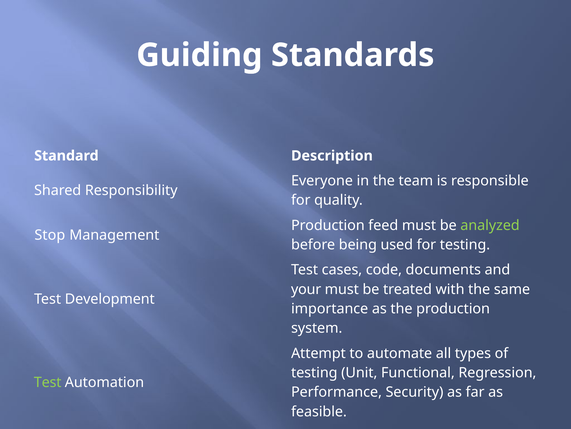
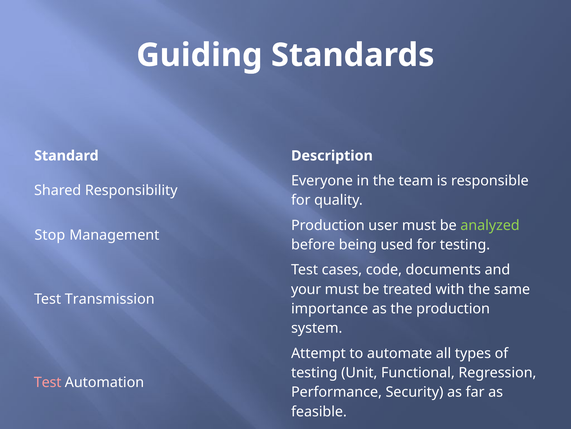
feed: feed -> user
Development: Development -> Transmission
Test at (48, 382) colour: light green -> pink
